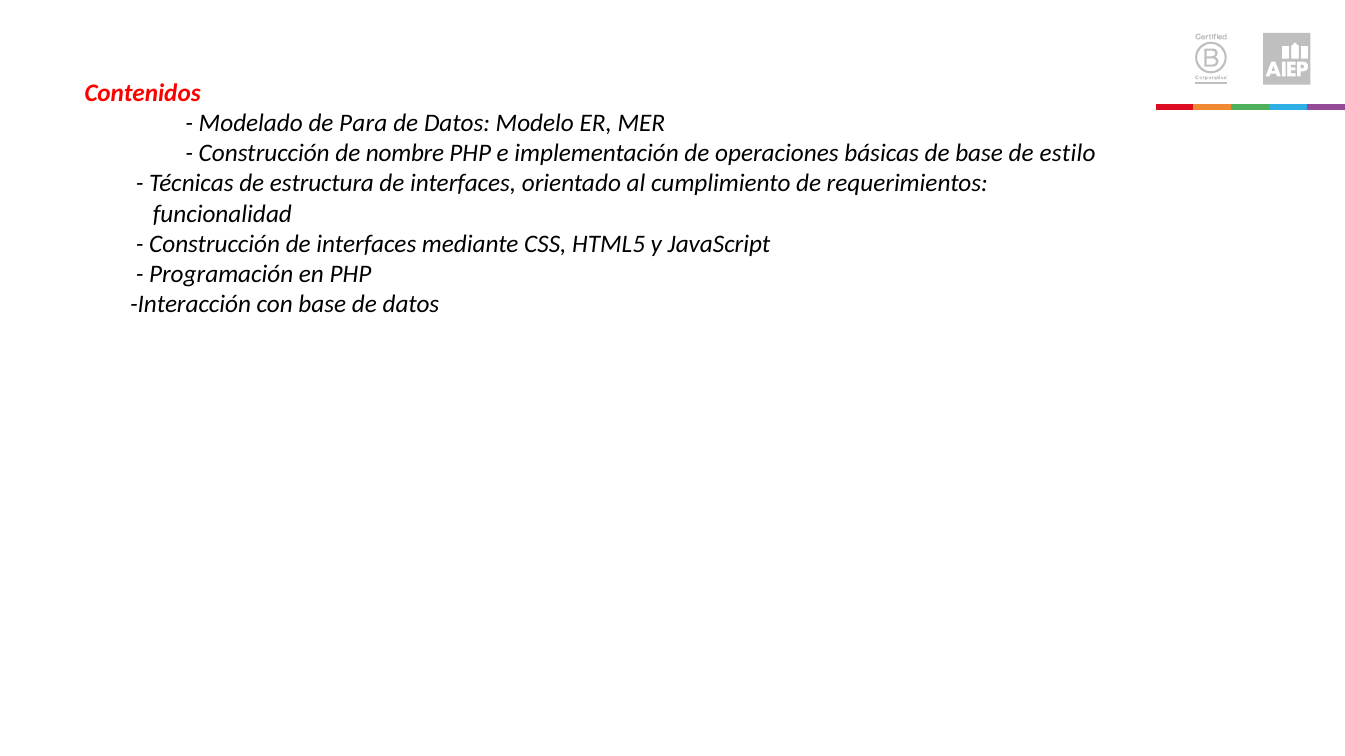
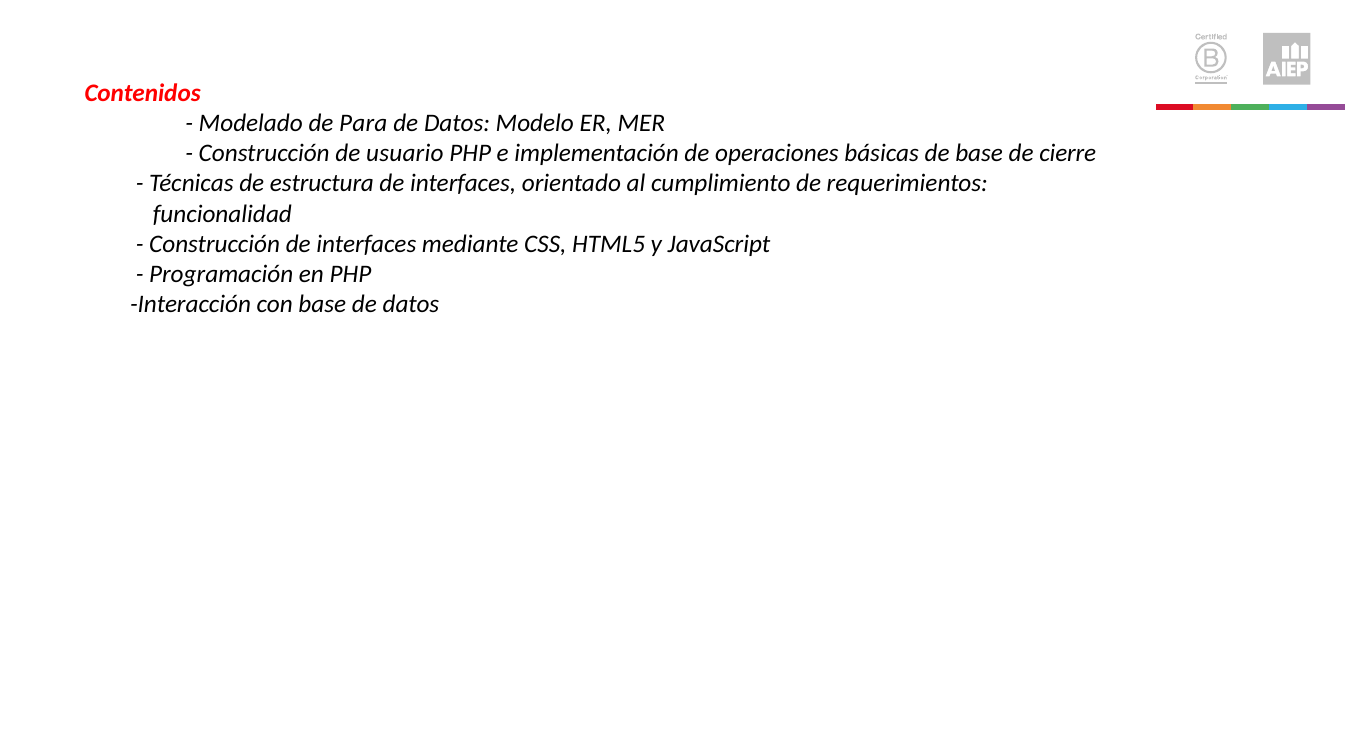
nombre: nombre -> usuario
estilo: estilo -> cierre
